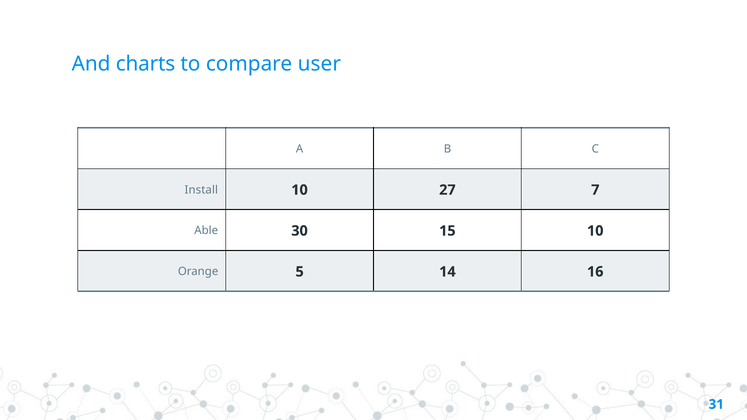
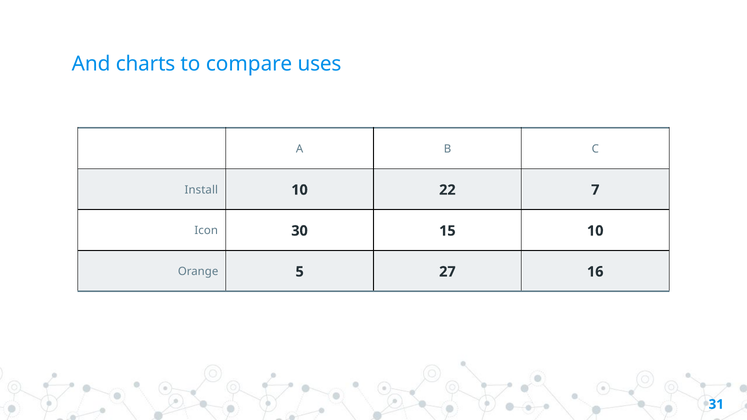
user: user -> uses
27: 27 -> 22
Able: Able -> Icon
14: 14 -> 27
